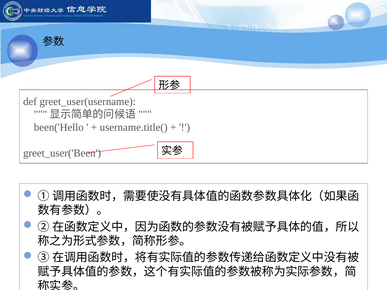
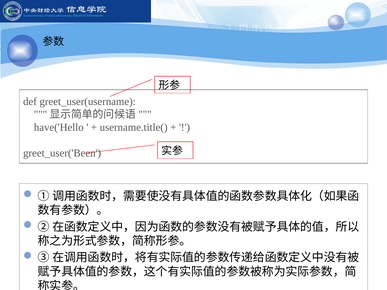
been('Hello: been('Hello -> have('Hello
